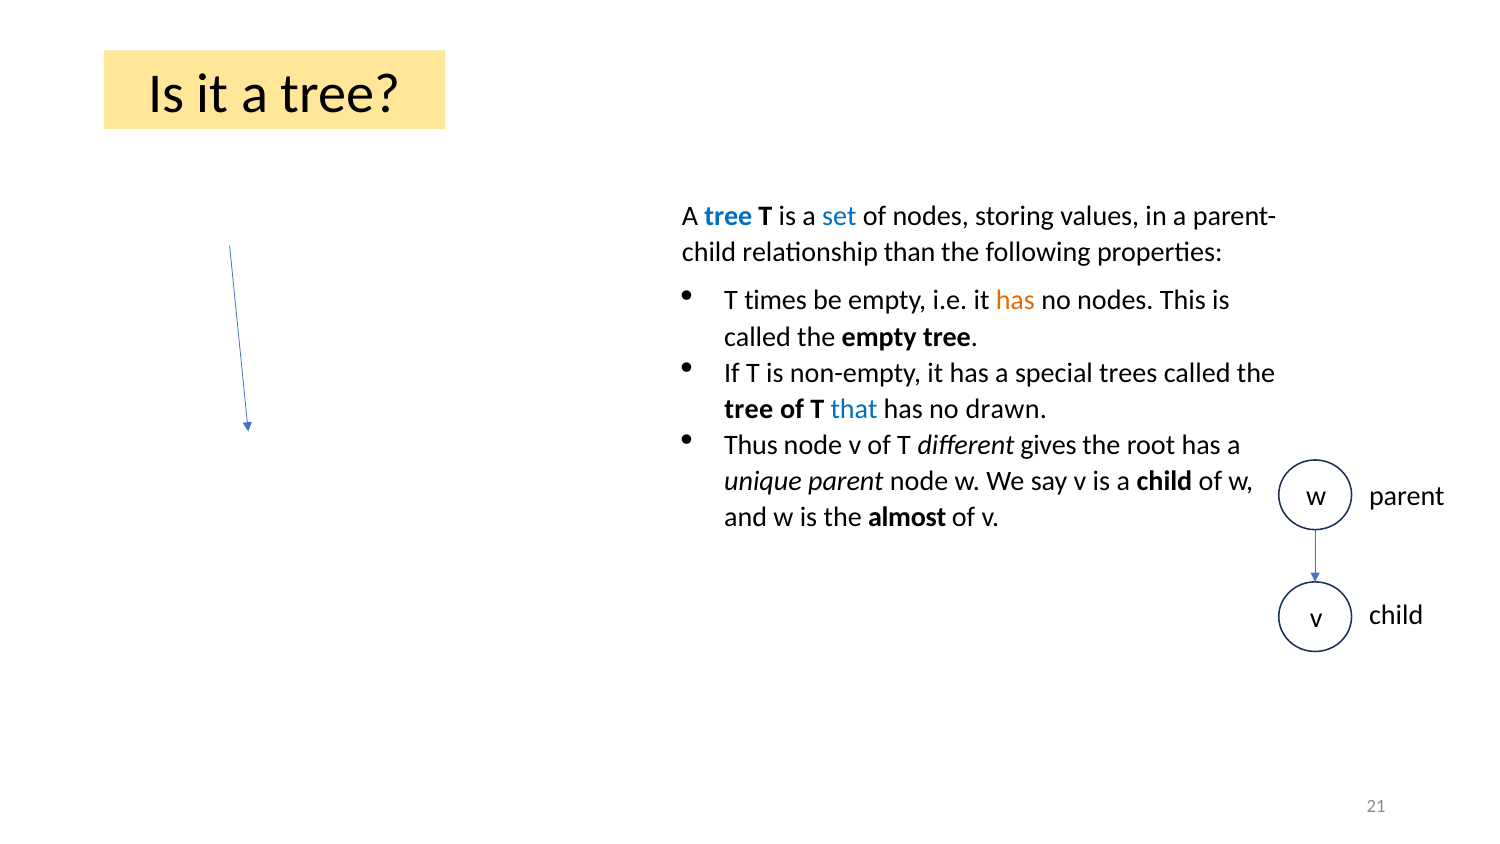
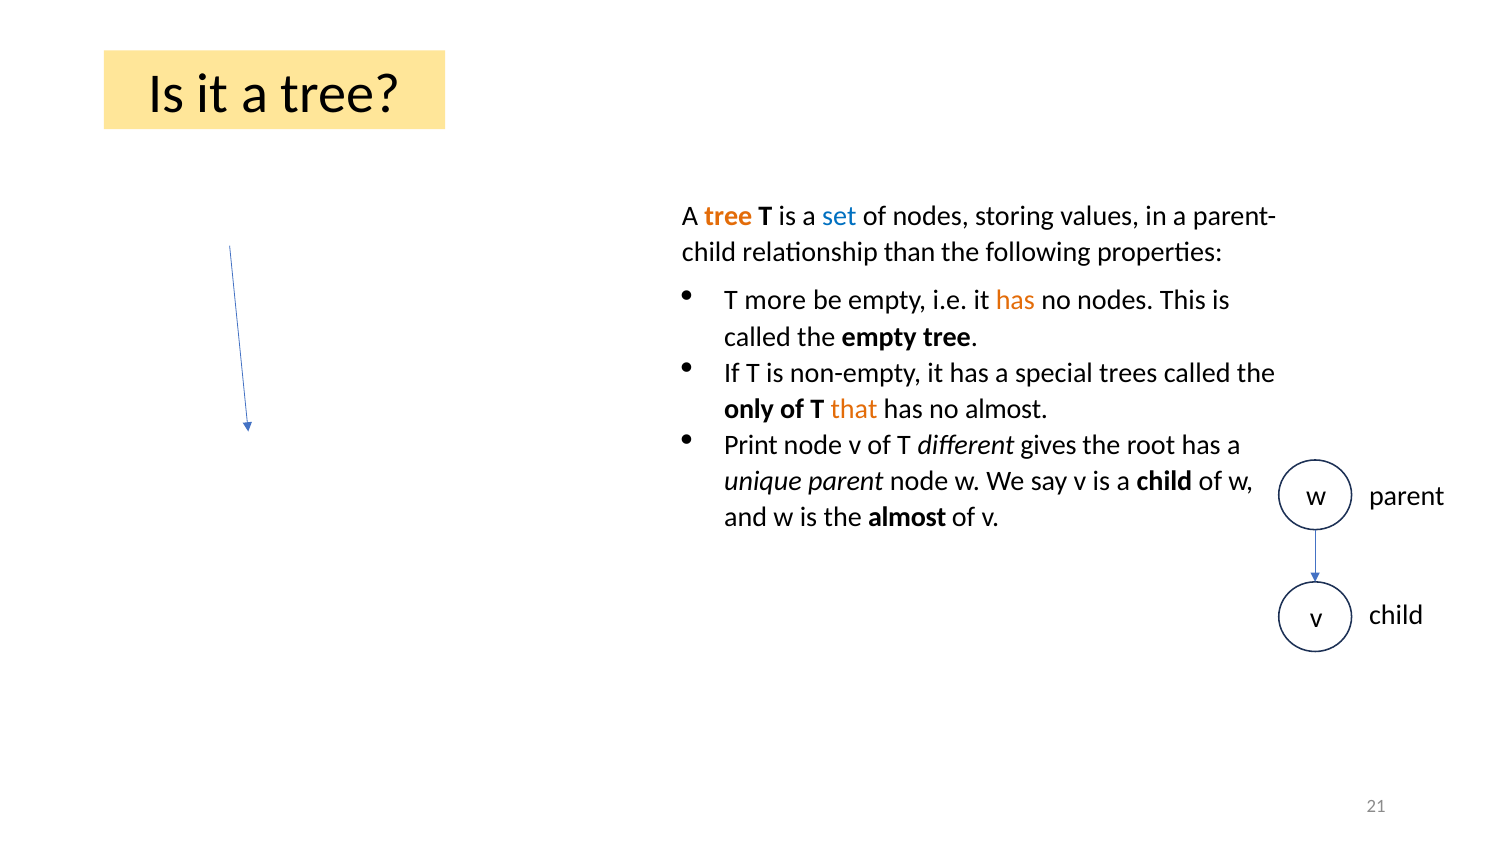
tree at (728, 216) colour: blue -> orange
times: times -> more
tree at (749, 409): tree -> only
that colour: blue -> orange
no drawn: drawn -> almost
Thus: Thus -> Print
